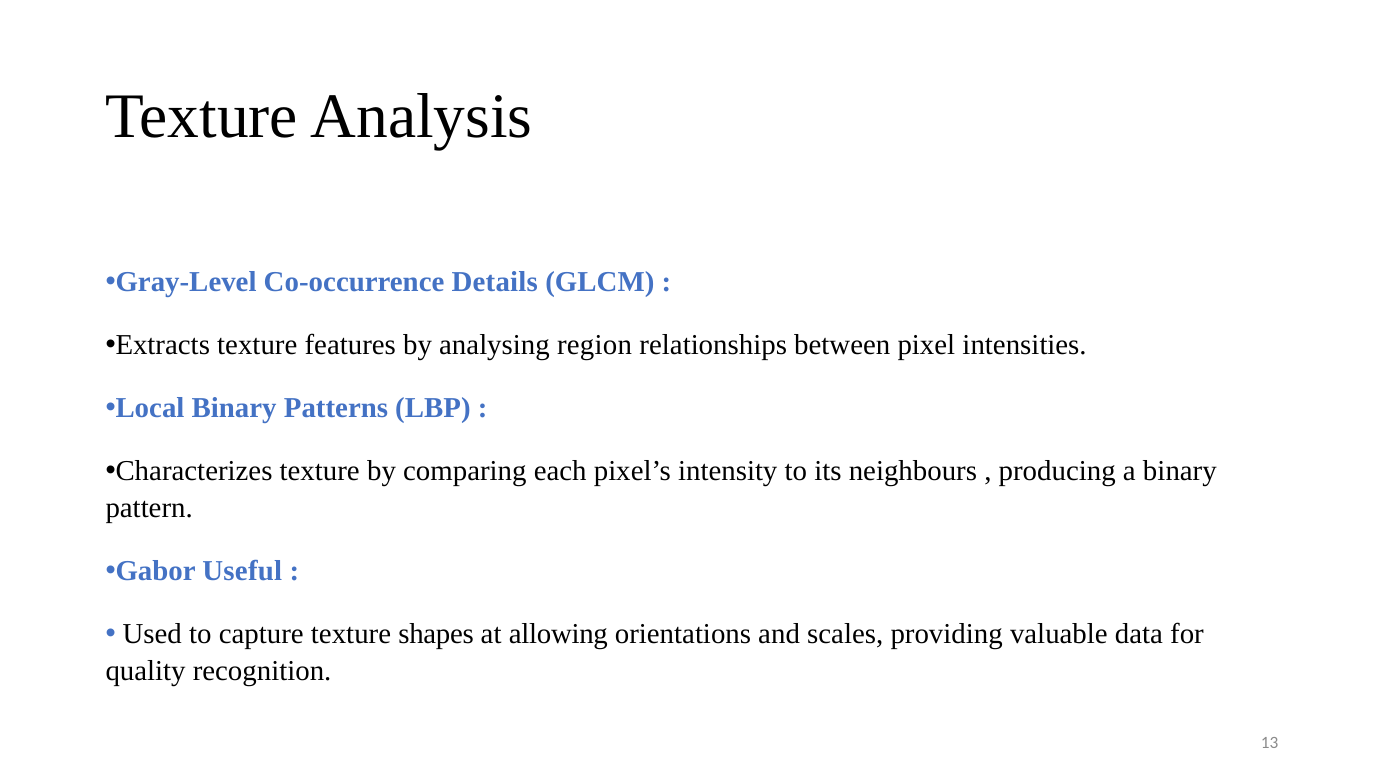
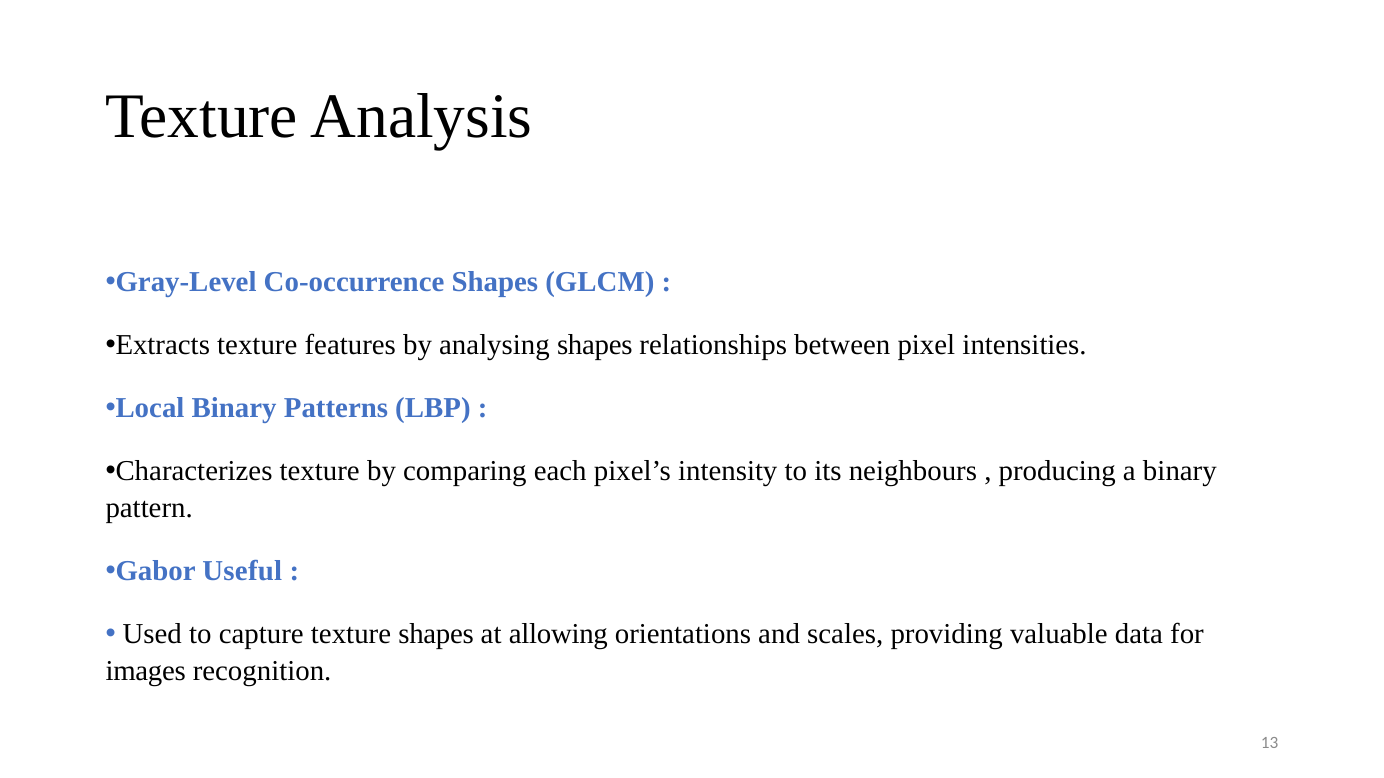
Co-occurrence Details: Details -> Shapes
analysing region: region -> shapes
quality: quality -> images
